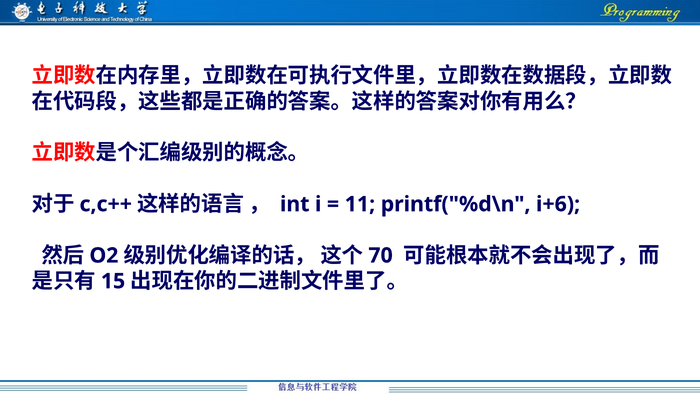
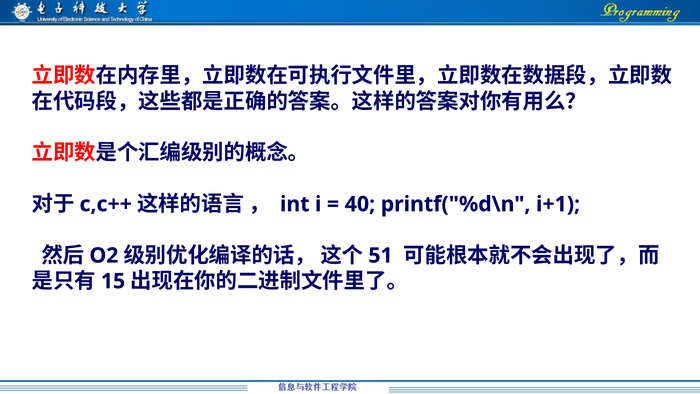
11: 11 -> 40
i+6: i+6 -> i+1
70: 70 -> 51
